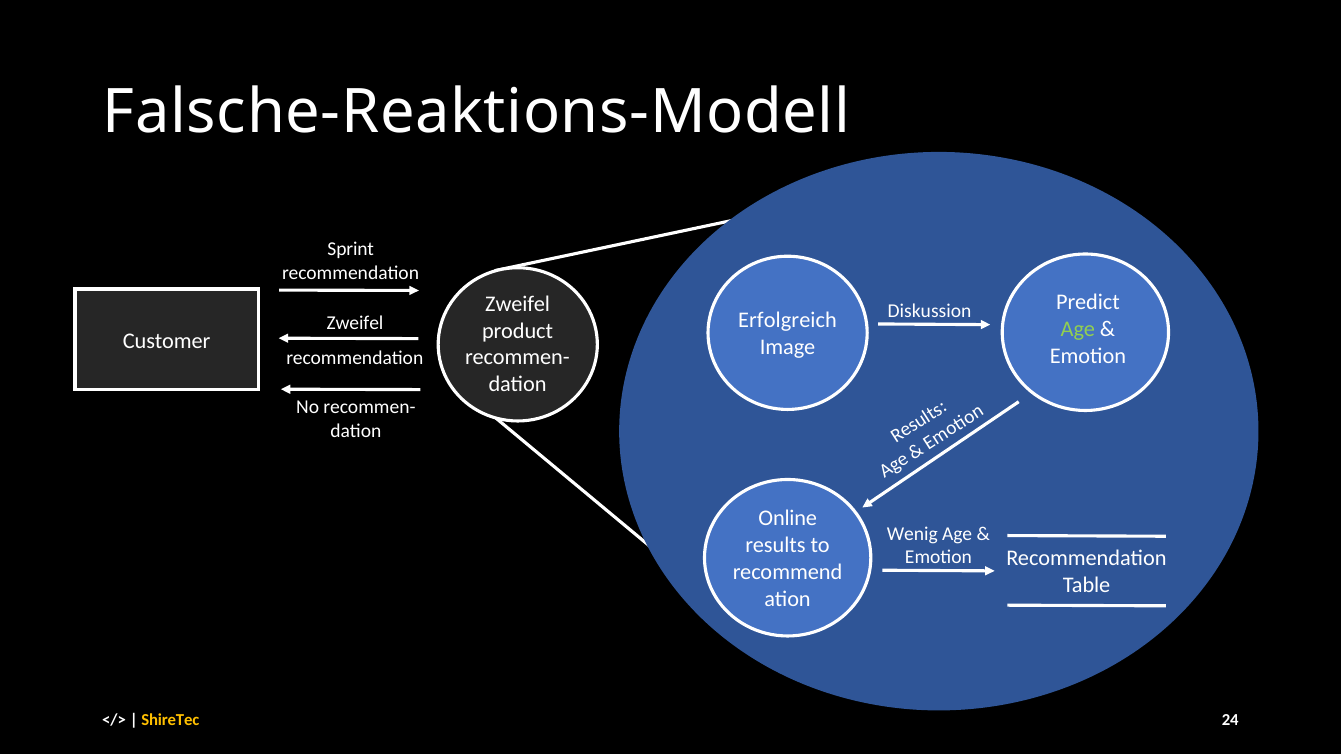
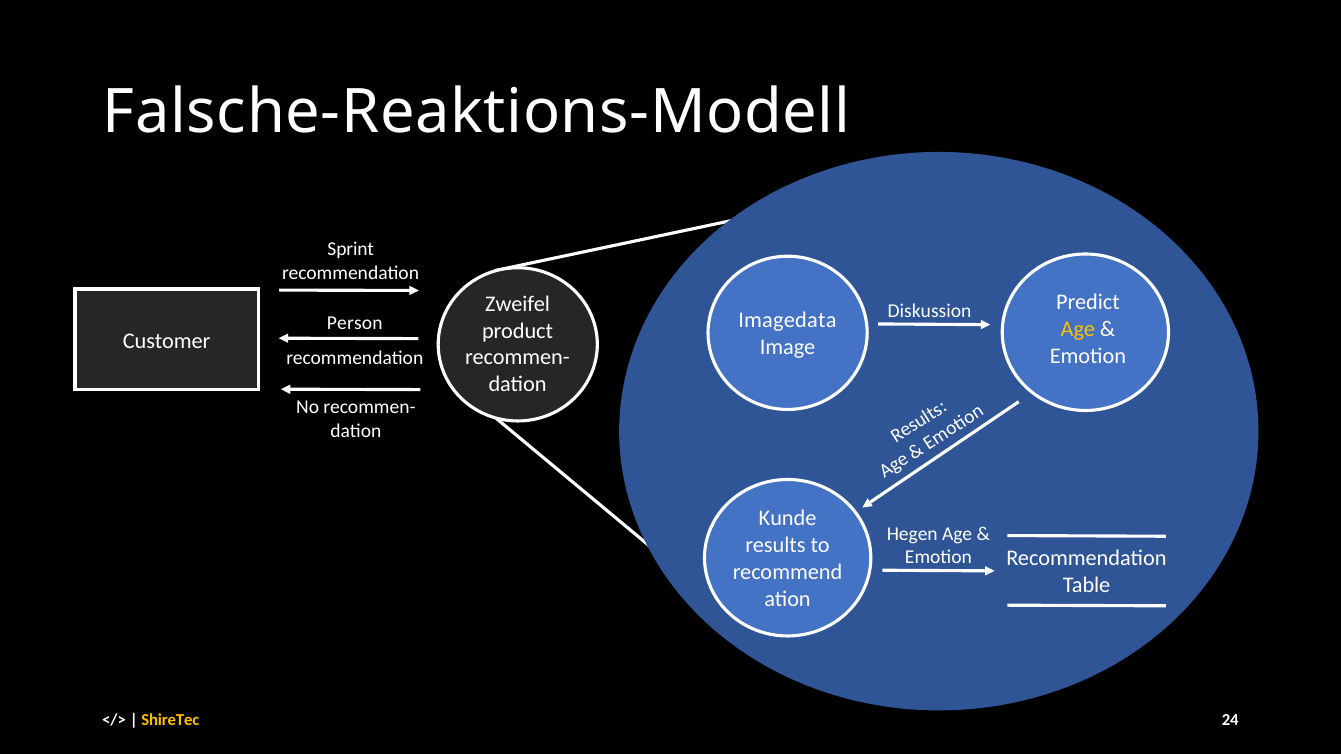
Erfolgreich: Erfolgreich -> Imagedata
Zweifel at (355, 323): Zweifel -> Person
Age at (1078, 329) colour: light green -> yellow
Online: Online -> Kunde
Wenig: Wenig -> Hegen
